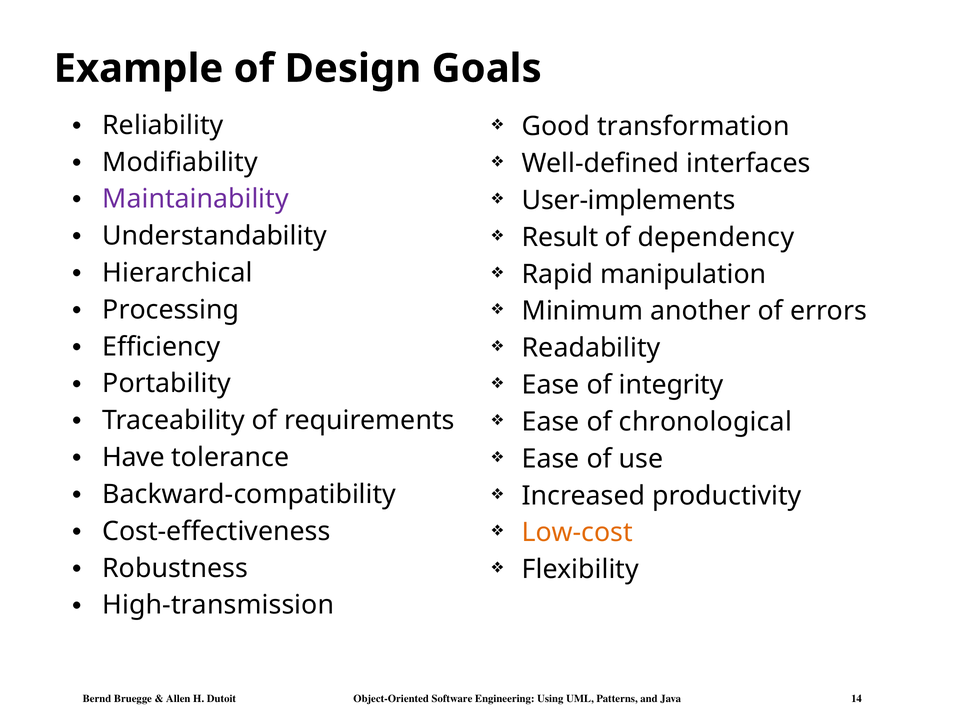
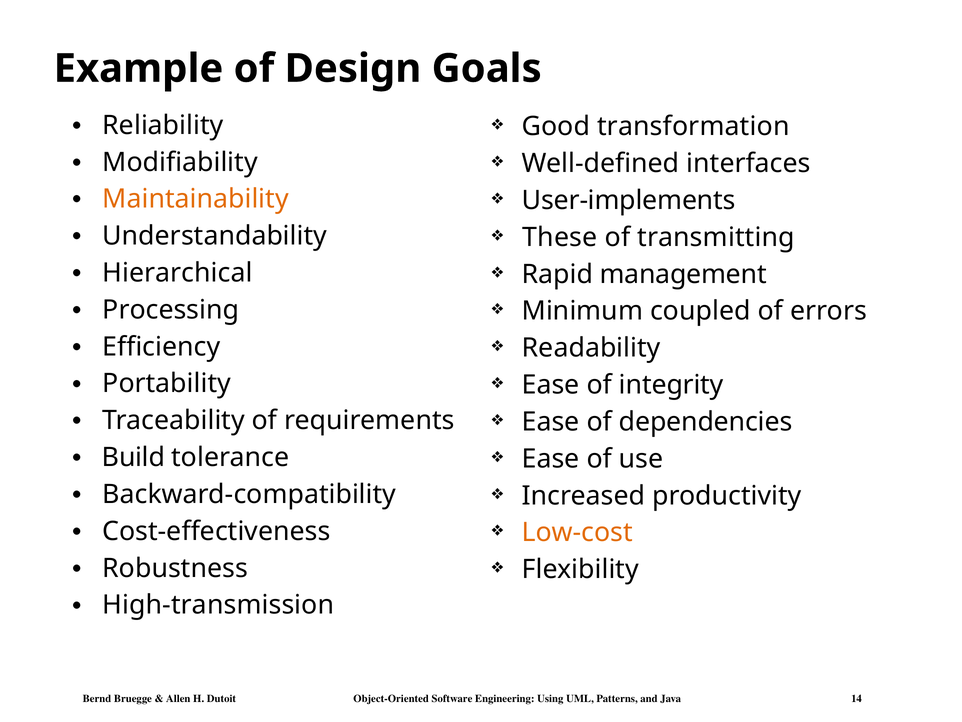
Maintainability colour: purple -> orange
Result: Result -> These
dependency: dependency -> transmitting
manipulation: manipulation -> management
another: another -> coupled
chronological: chronological -> dependencies
Have: Have -> Build
